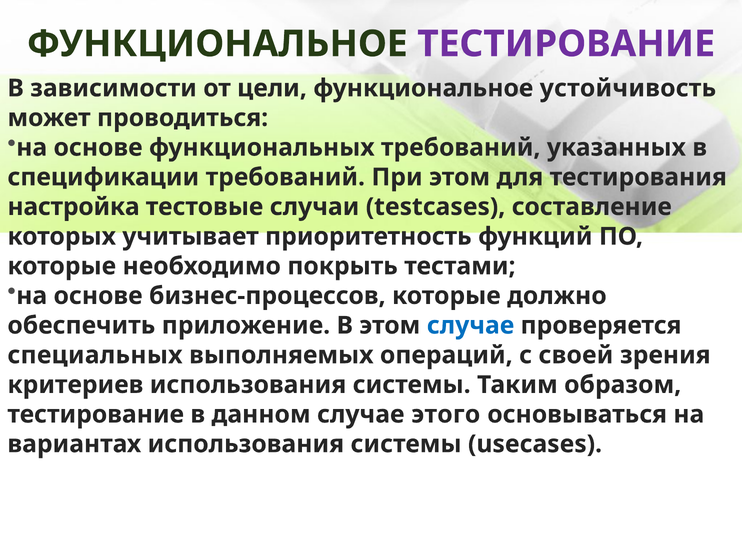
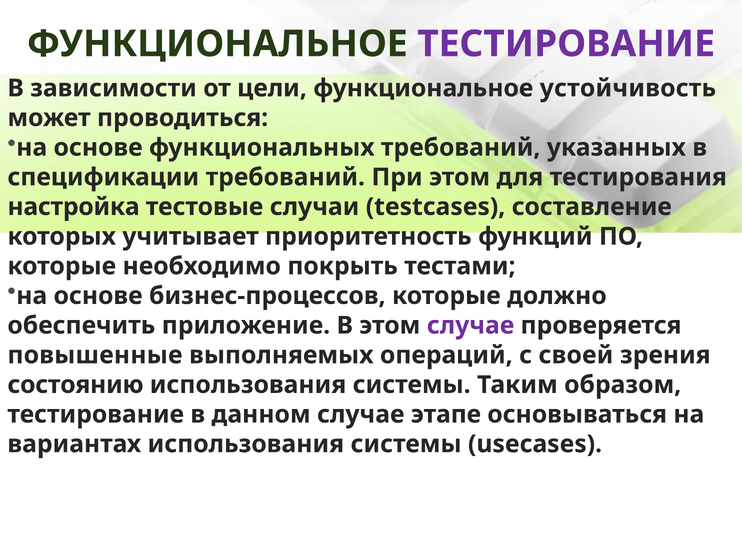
случае at (471, 326) colour: blue -> purple
специальных: специальных -> повышенные
критериев: критериев -> состоянию
этого: этого -> этапе
